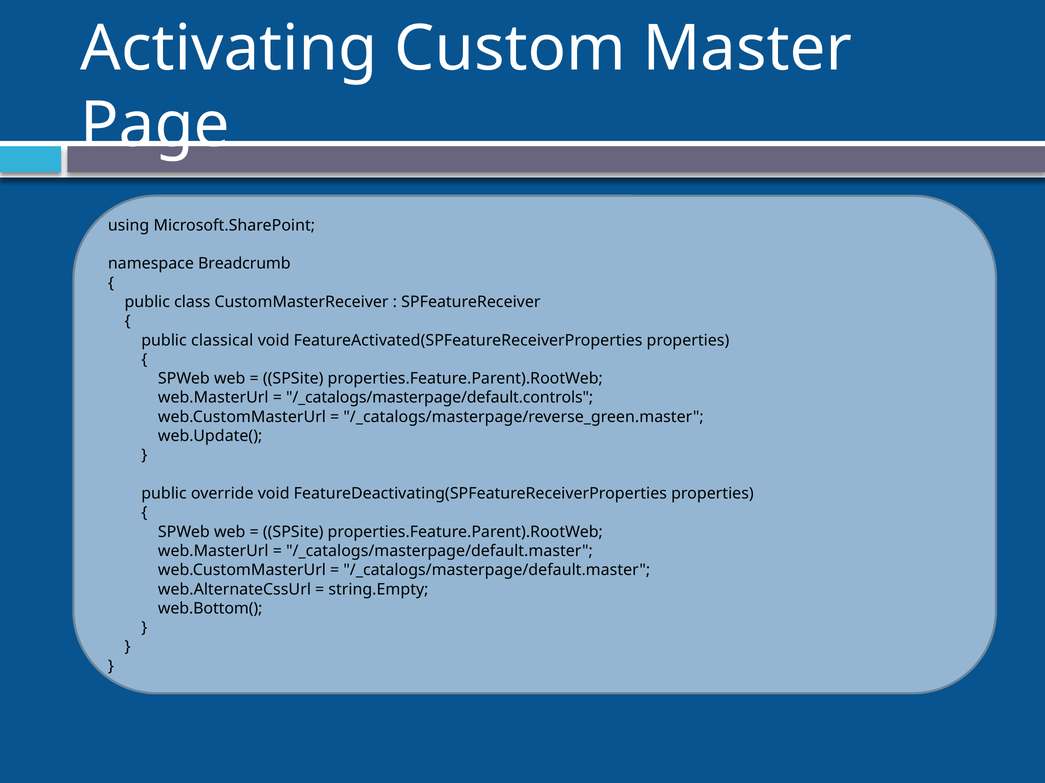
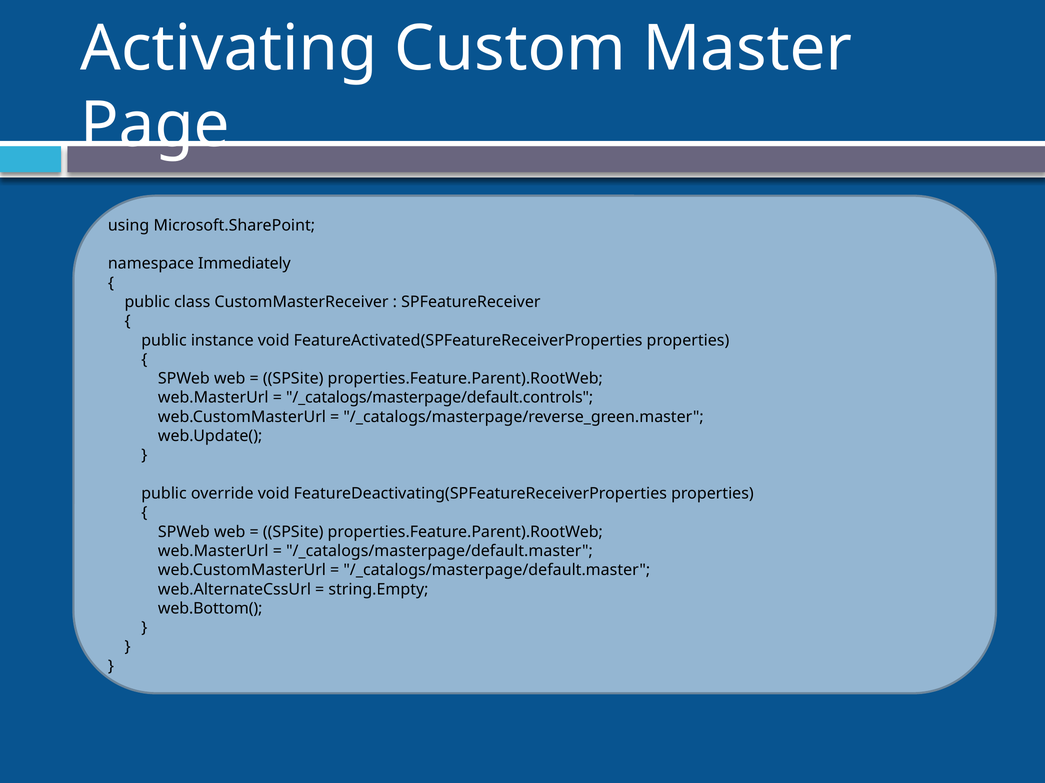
Breadcrumb: Breadcrumb -> Immediately
classical: classical -> instance
